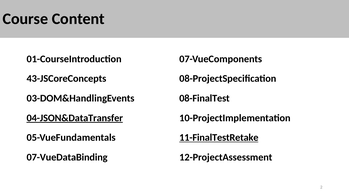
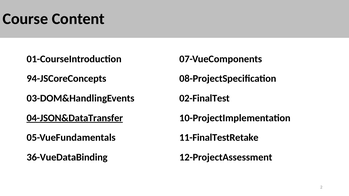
43-JSCoreConcepts: 43-JSCoreConcepts -> 94-JSCoreConcepts
08-FinalTest: 08-FinalTest -> 02-FinalTest
11-FinalTestRetake underline: present -> none
07-VueDataBinding: 07-VueDataBinding -> 36-VueDataBinding
